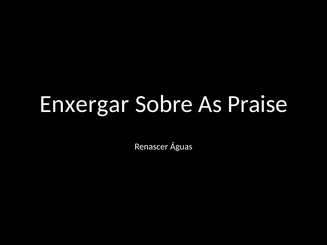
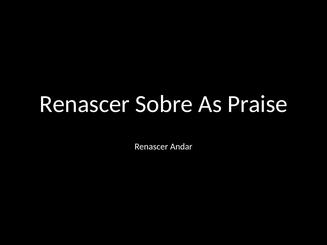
Enxergar at (84, 104): Enxergar -> Renascer
Águas: Águas -> Andar
